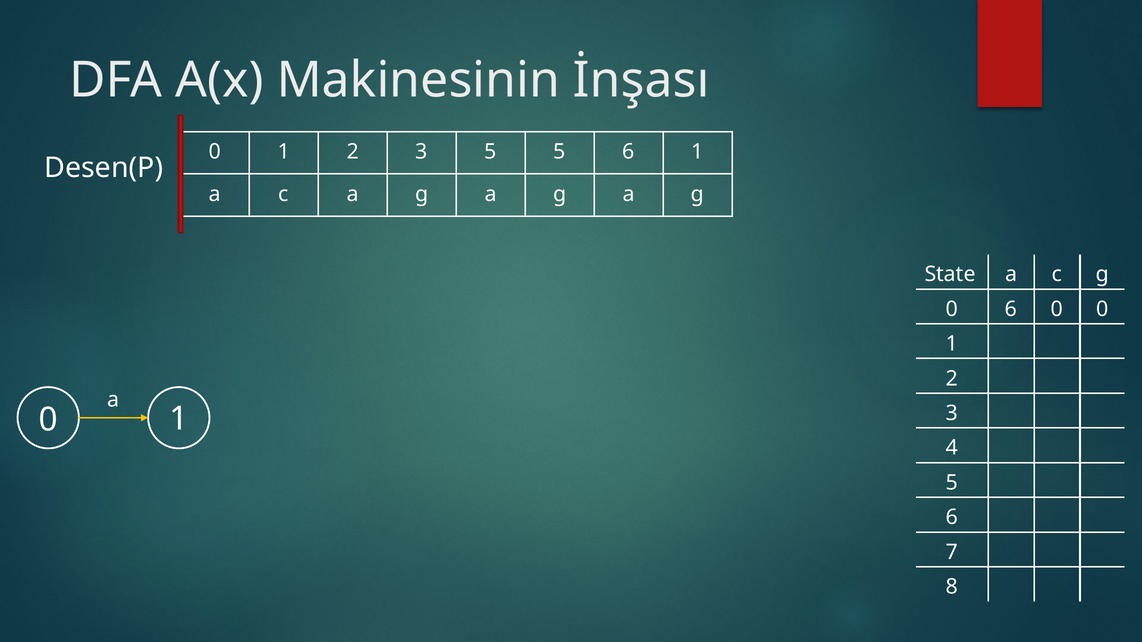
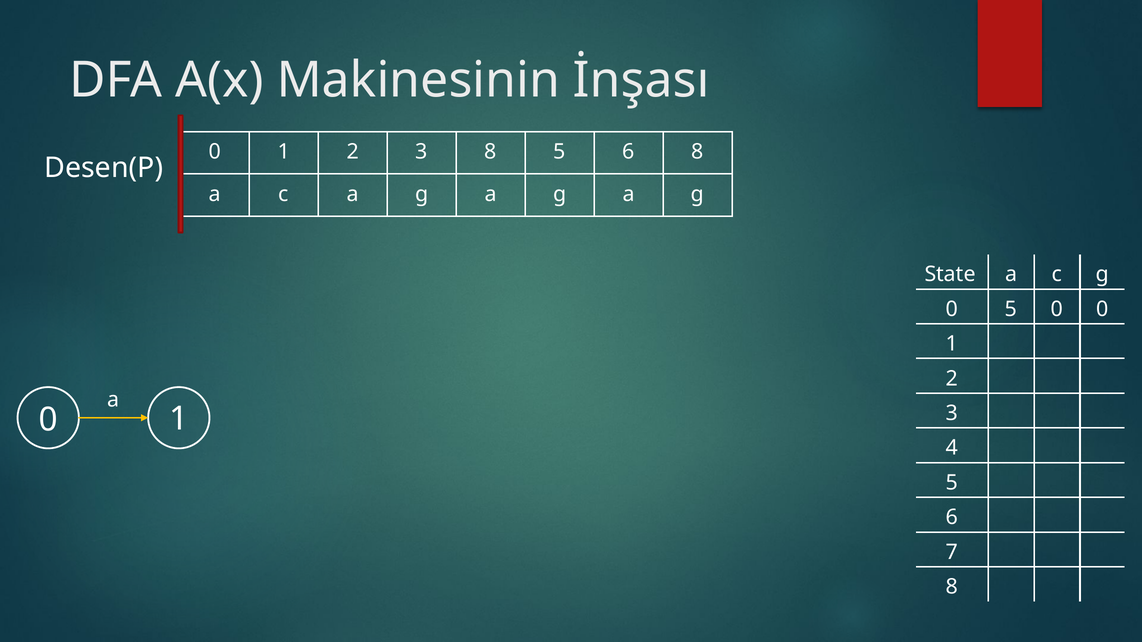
3 5: 5 -> 8
6 1: 1 -> 8
0 6: 6 -> 5
